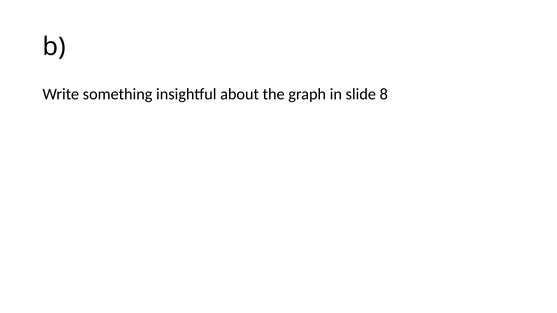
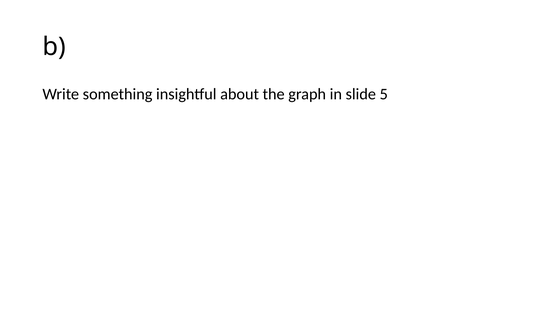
8: 8 -> 5
